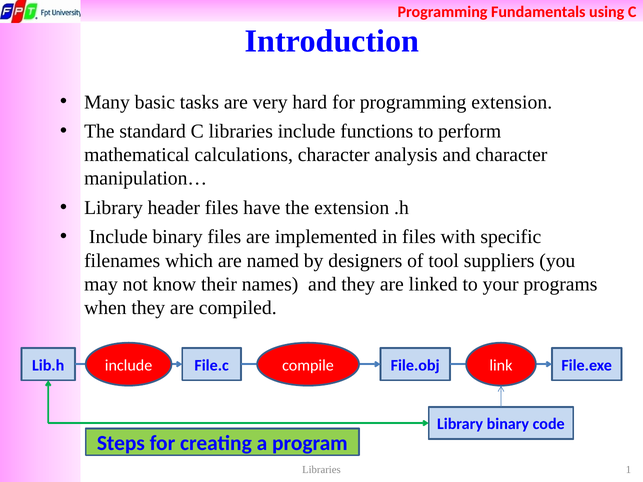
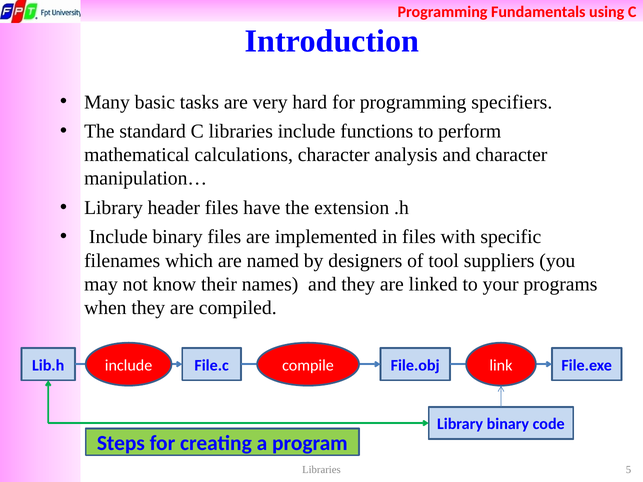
programming extension: extension -> specifiers
1: 1 -> 5
